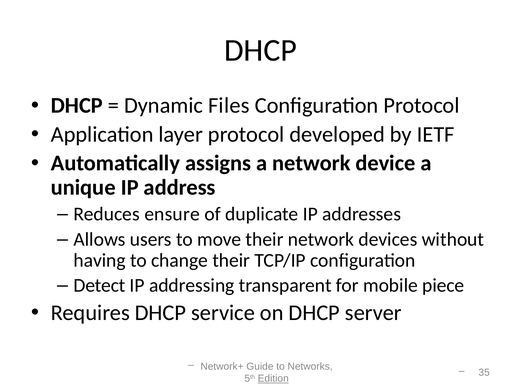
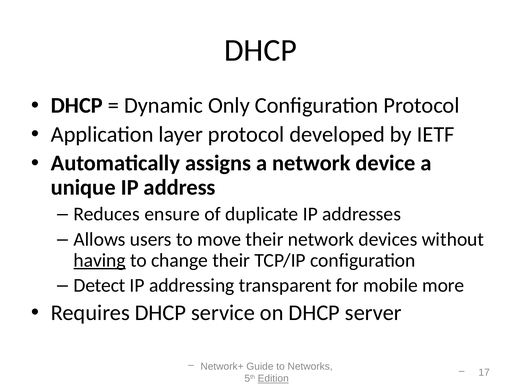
Files: Files -> Only
having underline: none -> present
piece: piece -> more
35: 35 -> 17
